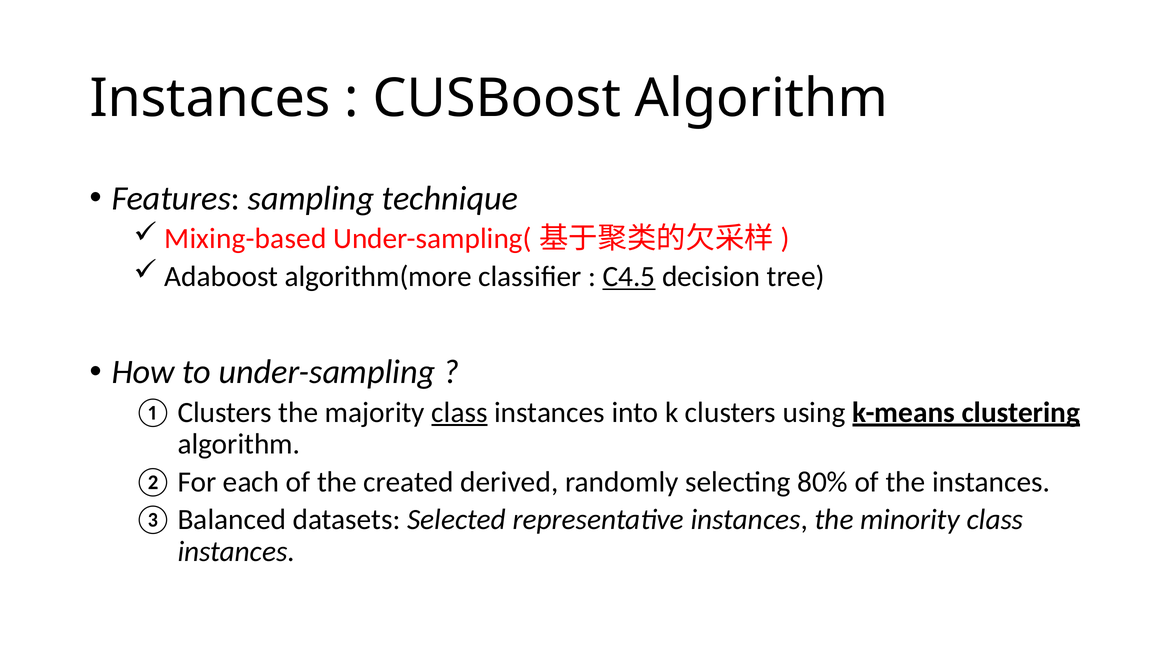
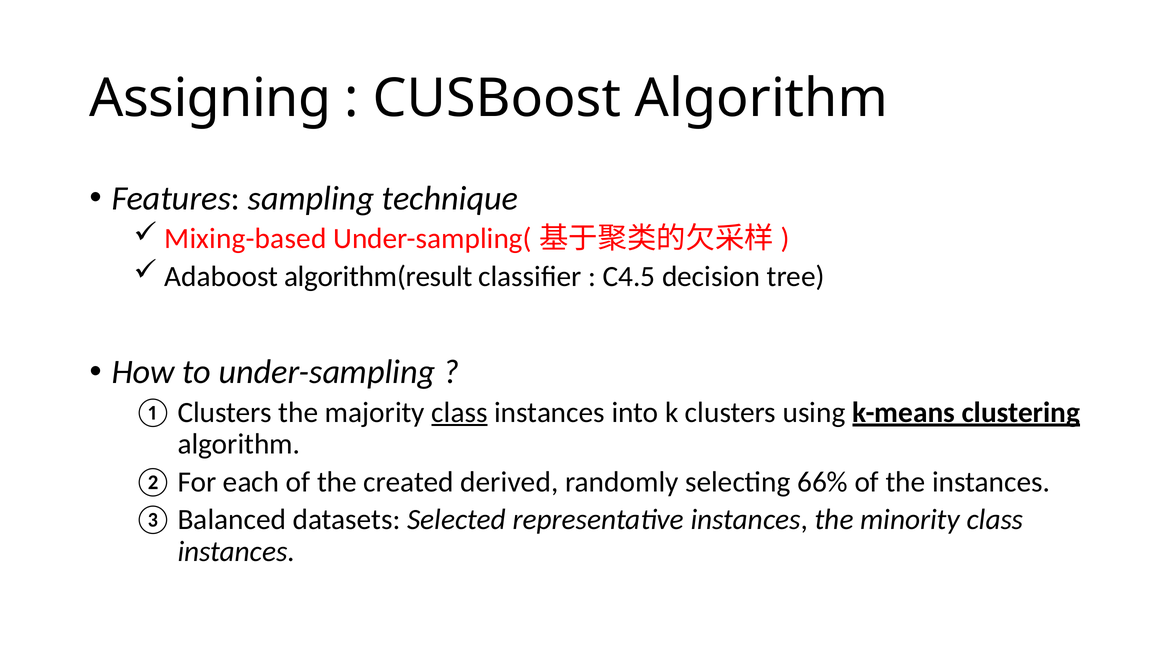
Instances at (210, 99): Instances -> Assigning
algorithm(more: algorithm(more -> algorithm(result
C4.5 underline: present -> none
80%: 80% -> 66%
